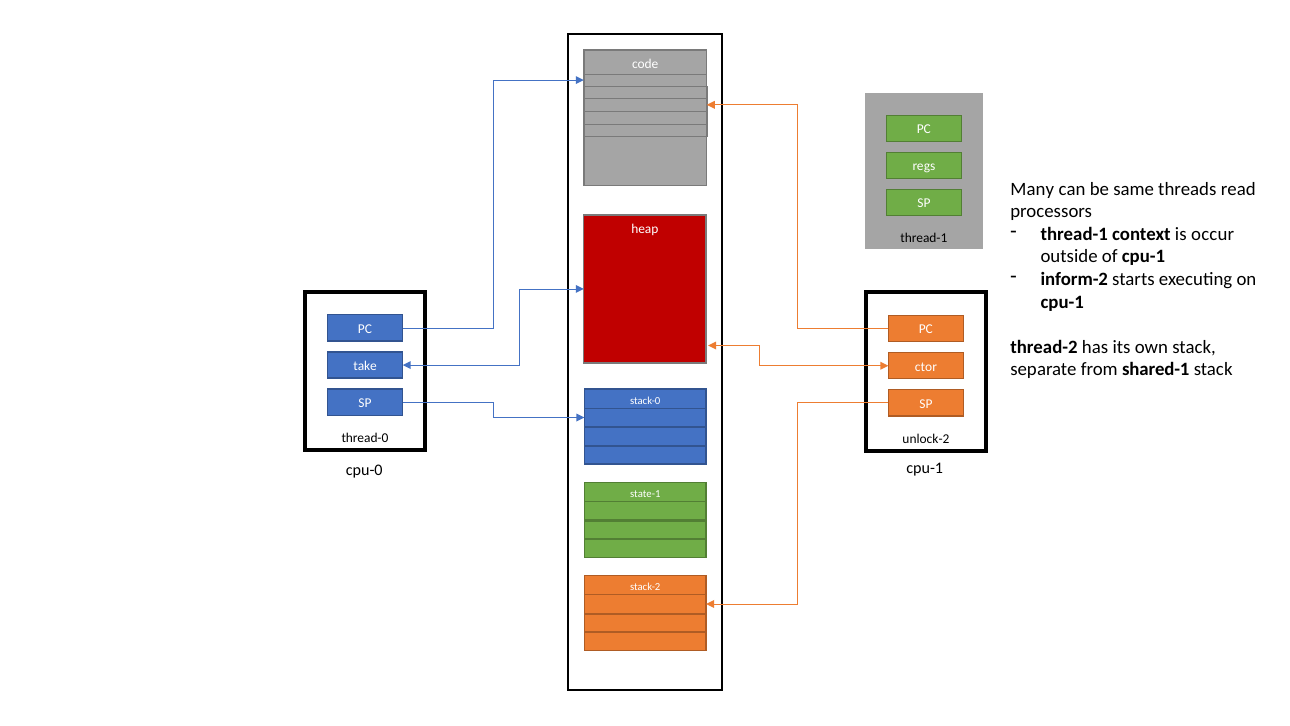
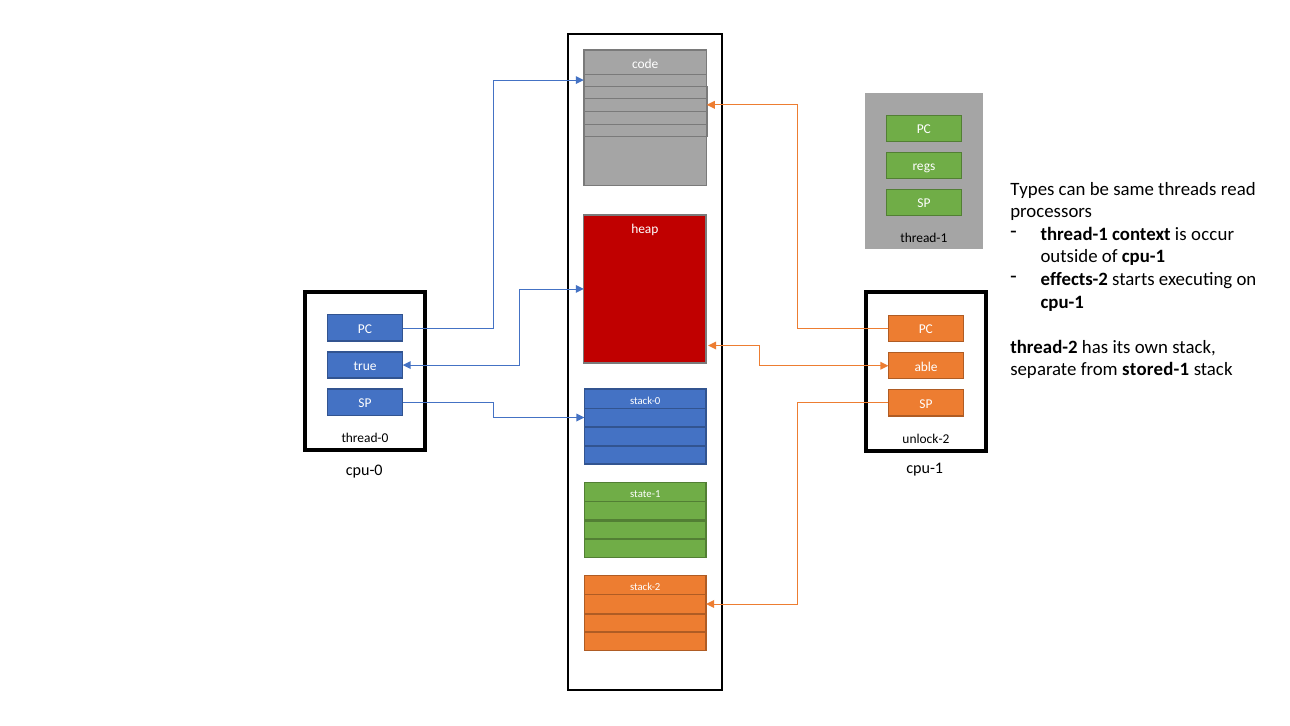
Many: Many -> Types
inform-2: inform-2 -> effects-2
take: take -> true
ctor: ctor -> able
shared-1: shared-1 -> stored-1
